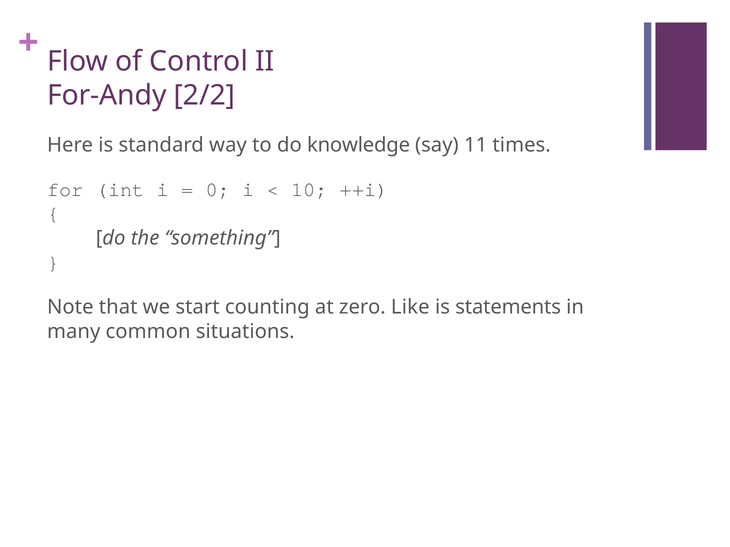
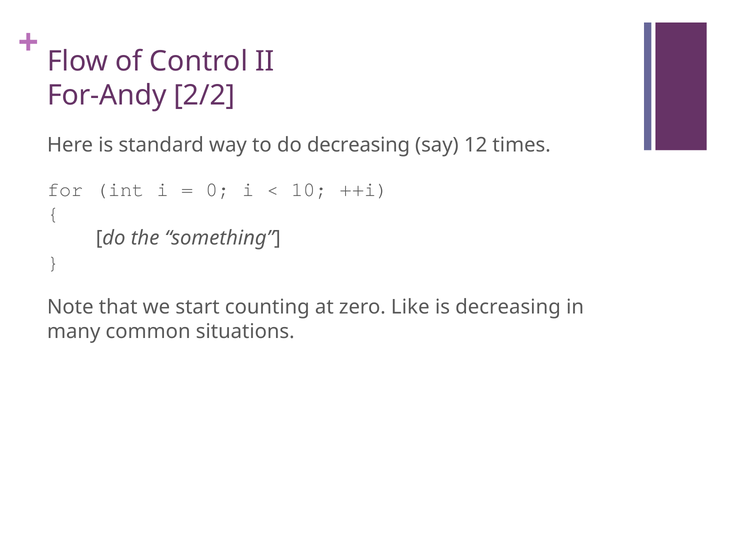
do knowledge: knowledge -> decreasing
11: 11 -> 12
is statements: statements -> decreasing
